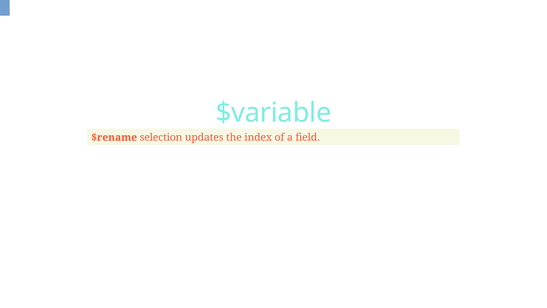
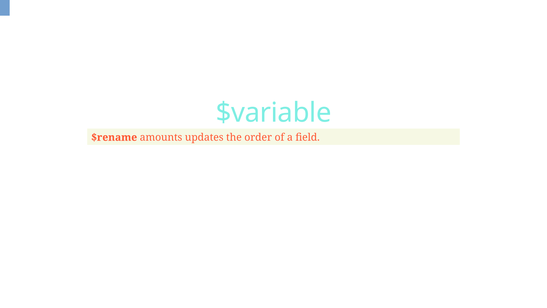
selection: selection -> amounts
index: index -> order
